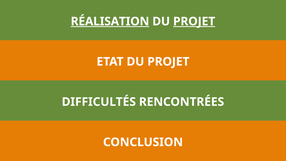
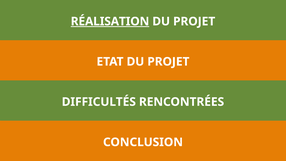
PROJET at (194, 21) underline: present -> none
